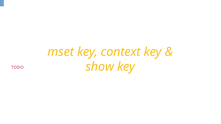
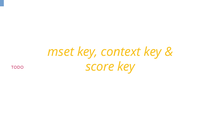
show: show -> score
